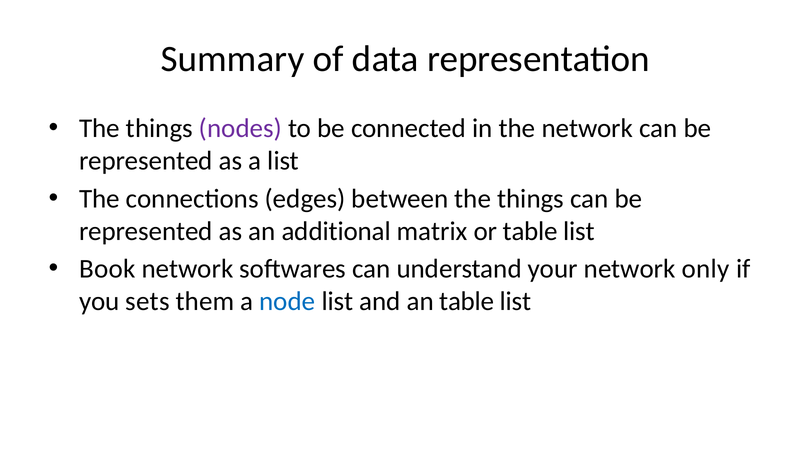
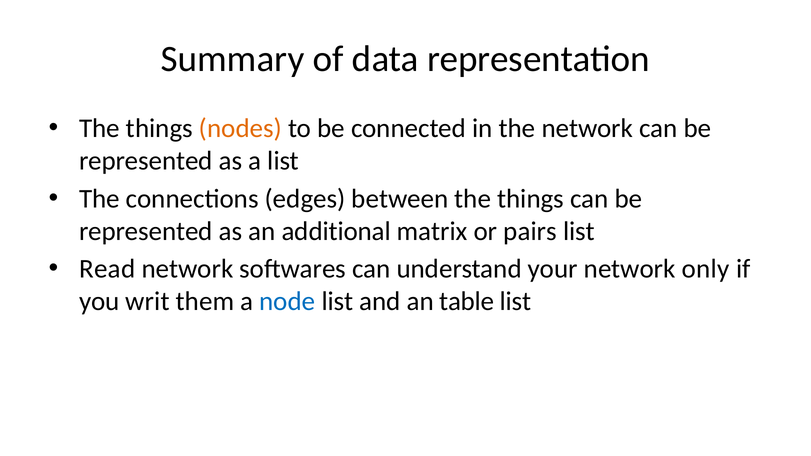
nodes colour: purple -> orange
or table: table -> pairs
Book: Book -> Read
sets: sets -> writ
